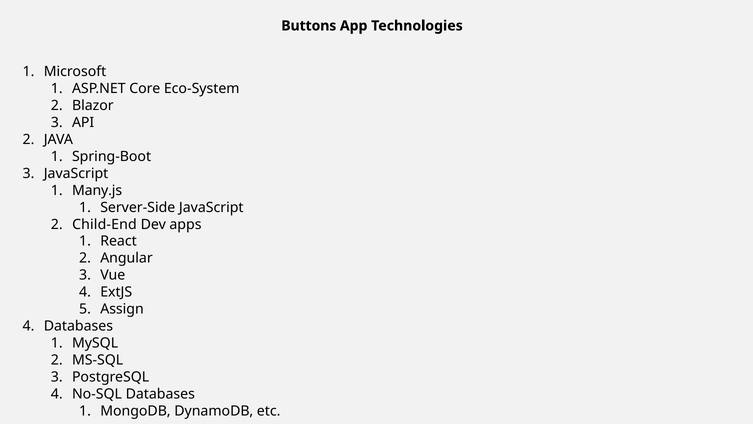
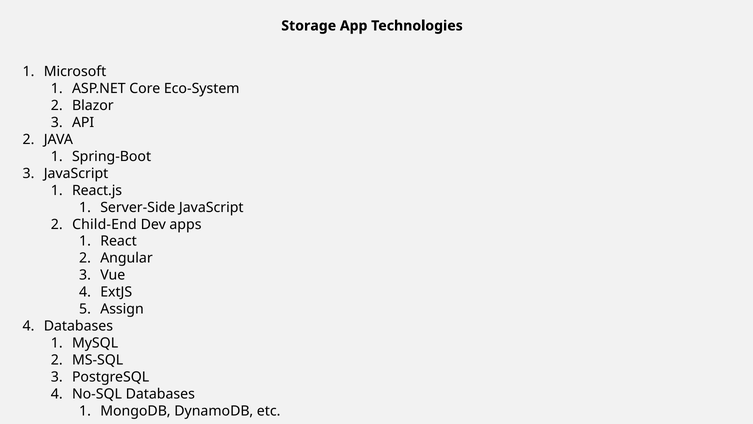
Buttons: Buttons -> Storage
Many.js: Many.js -> React.js
